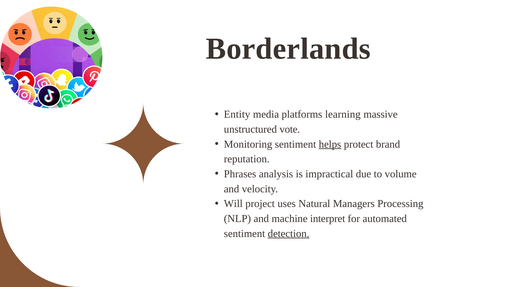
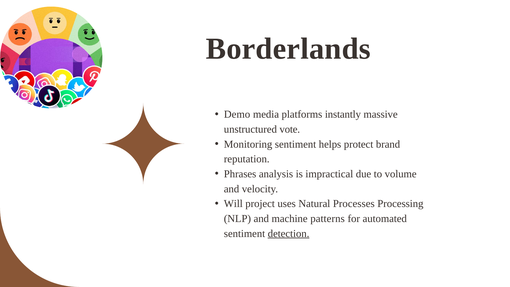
Entity: Entity -> Demo
learning: learning -> instantly
helps underline: present -> none
Managers: Managers -> Processes
interpret: interpret -> patterns
